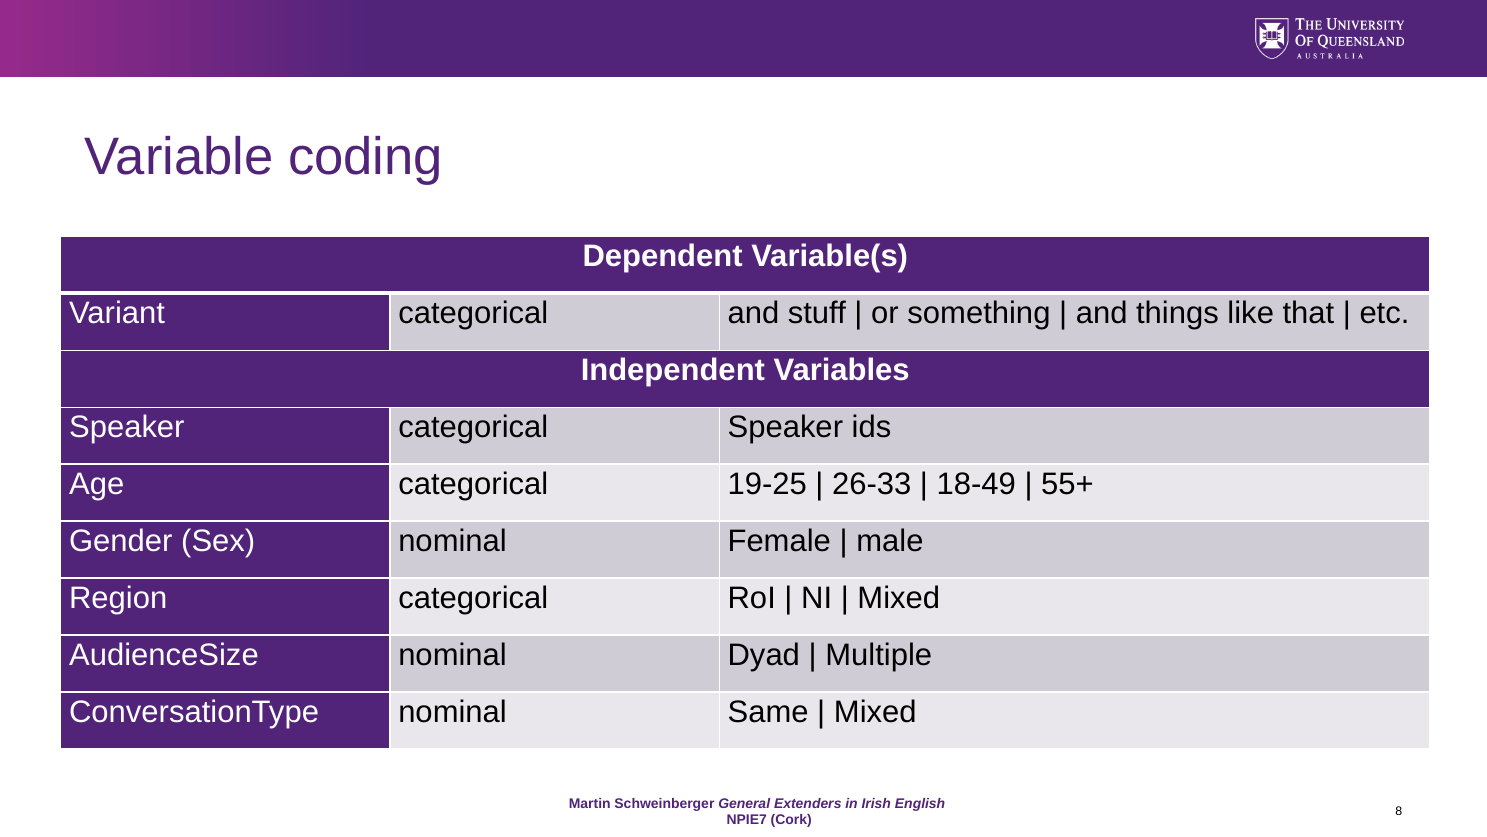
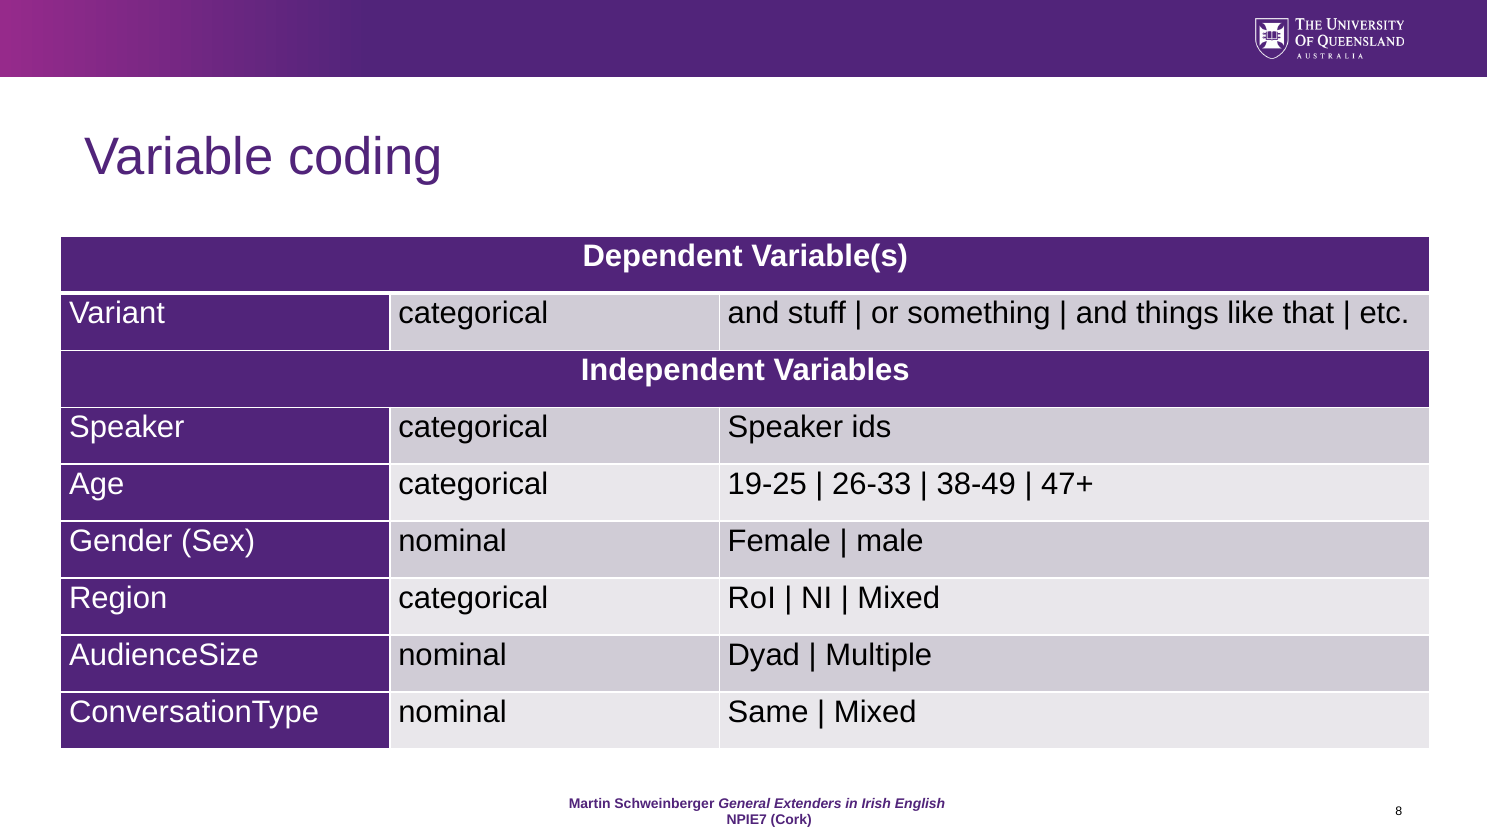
18-49: 18-49 -> 38-49
55+: 55+ -> 47+
